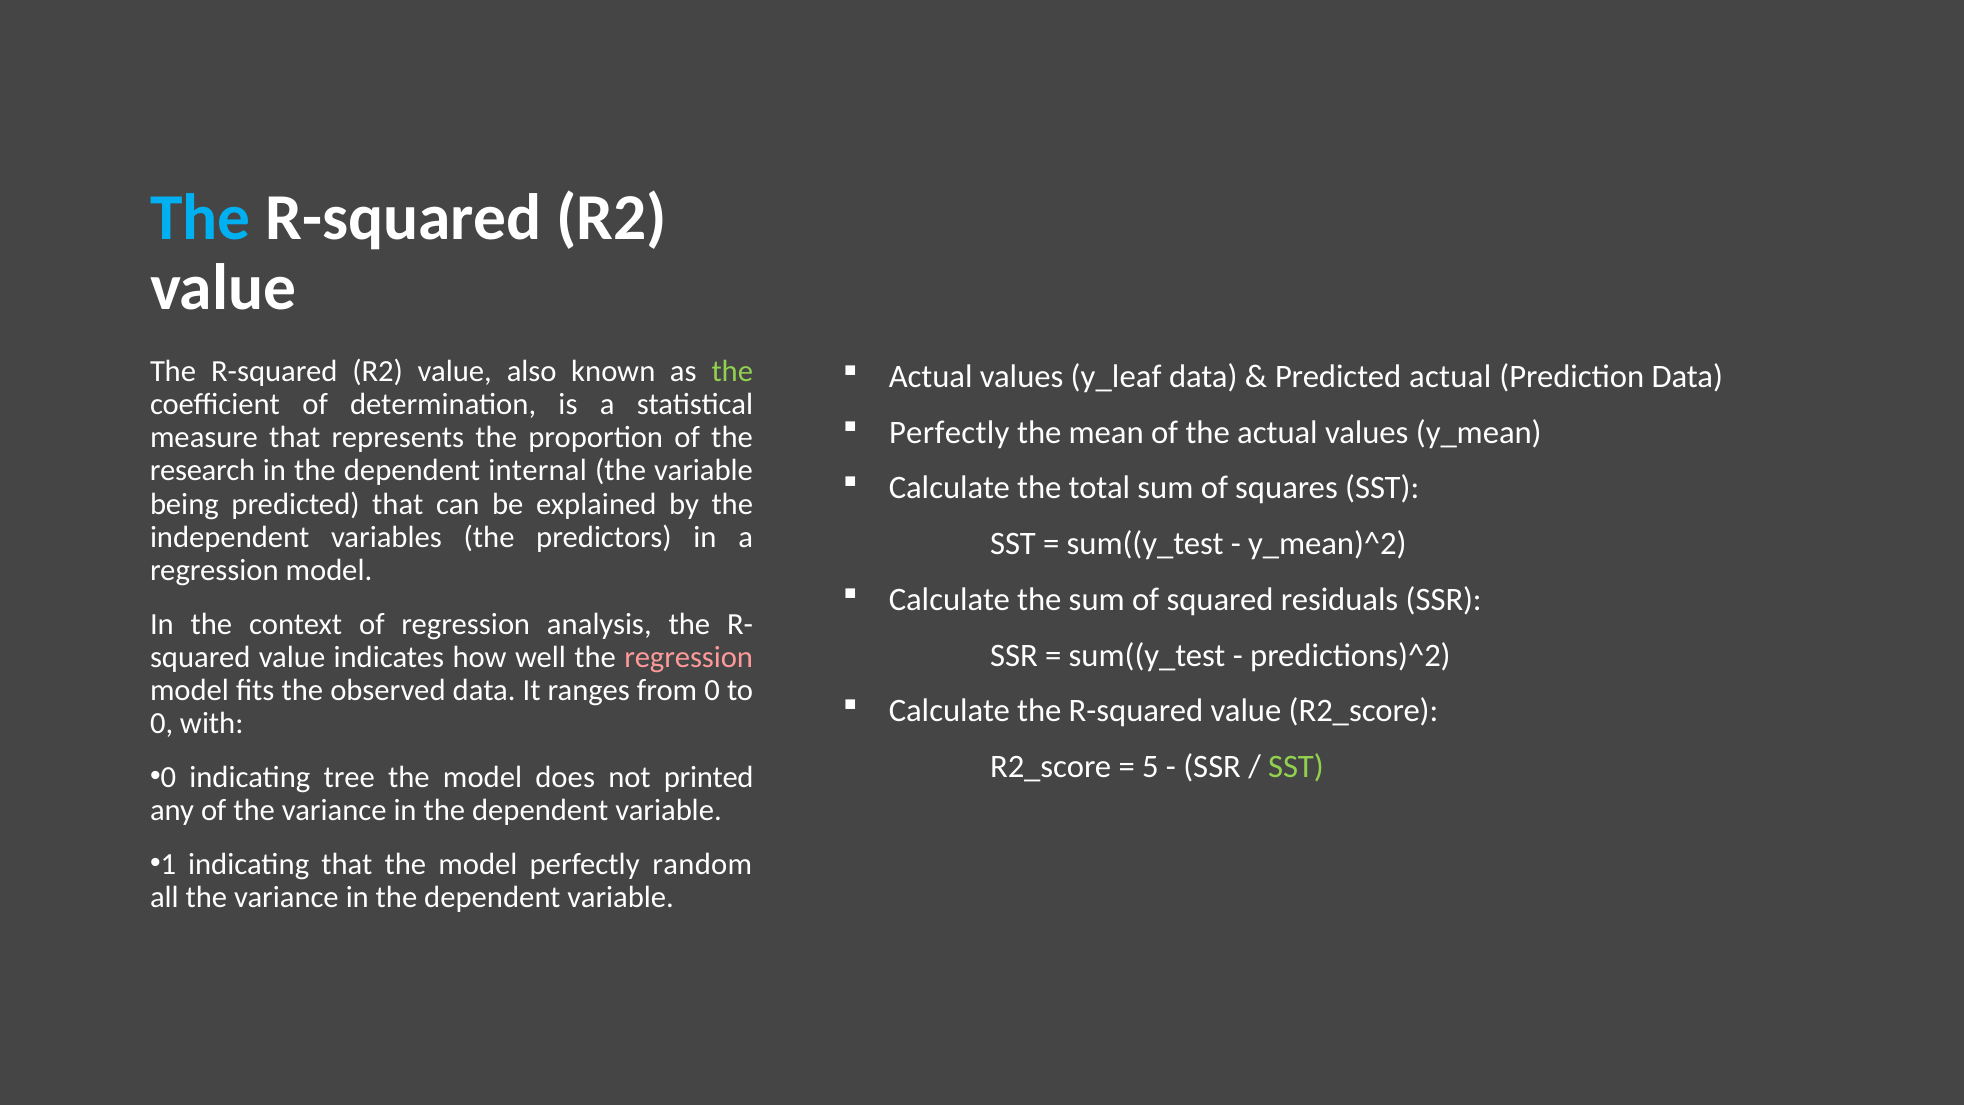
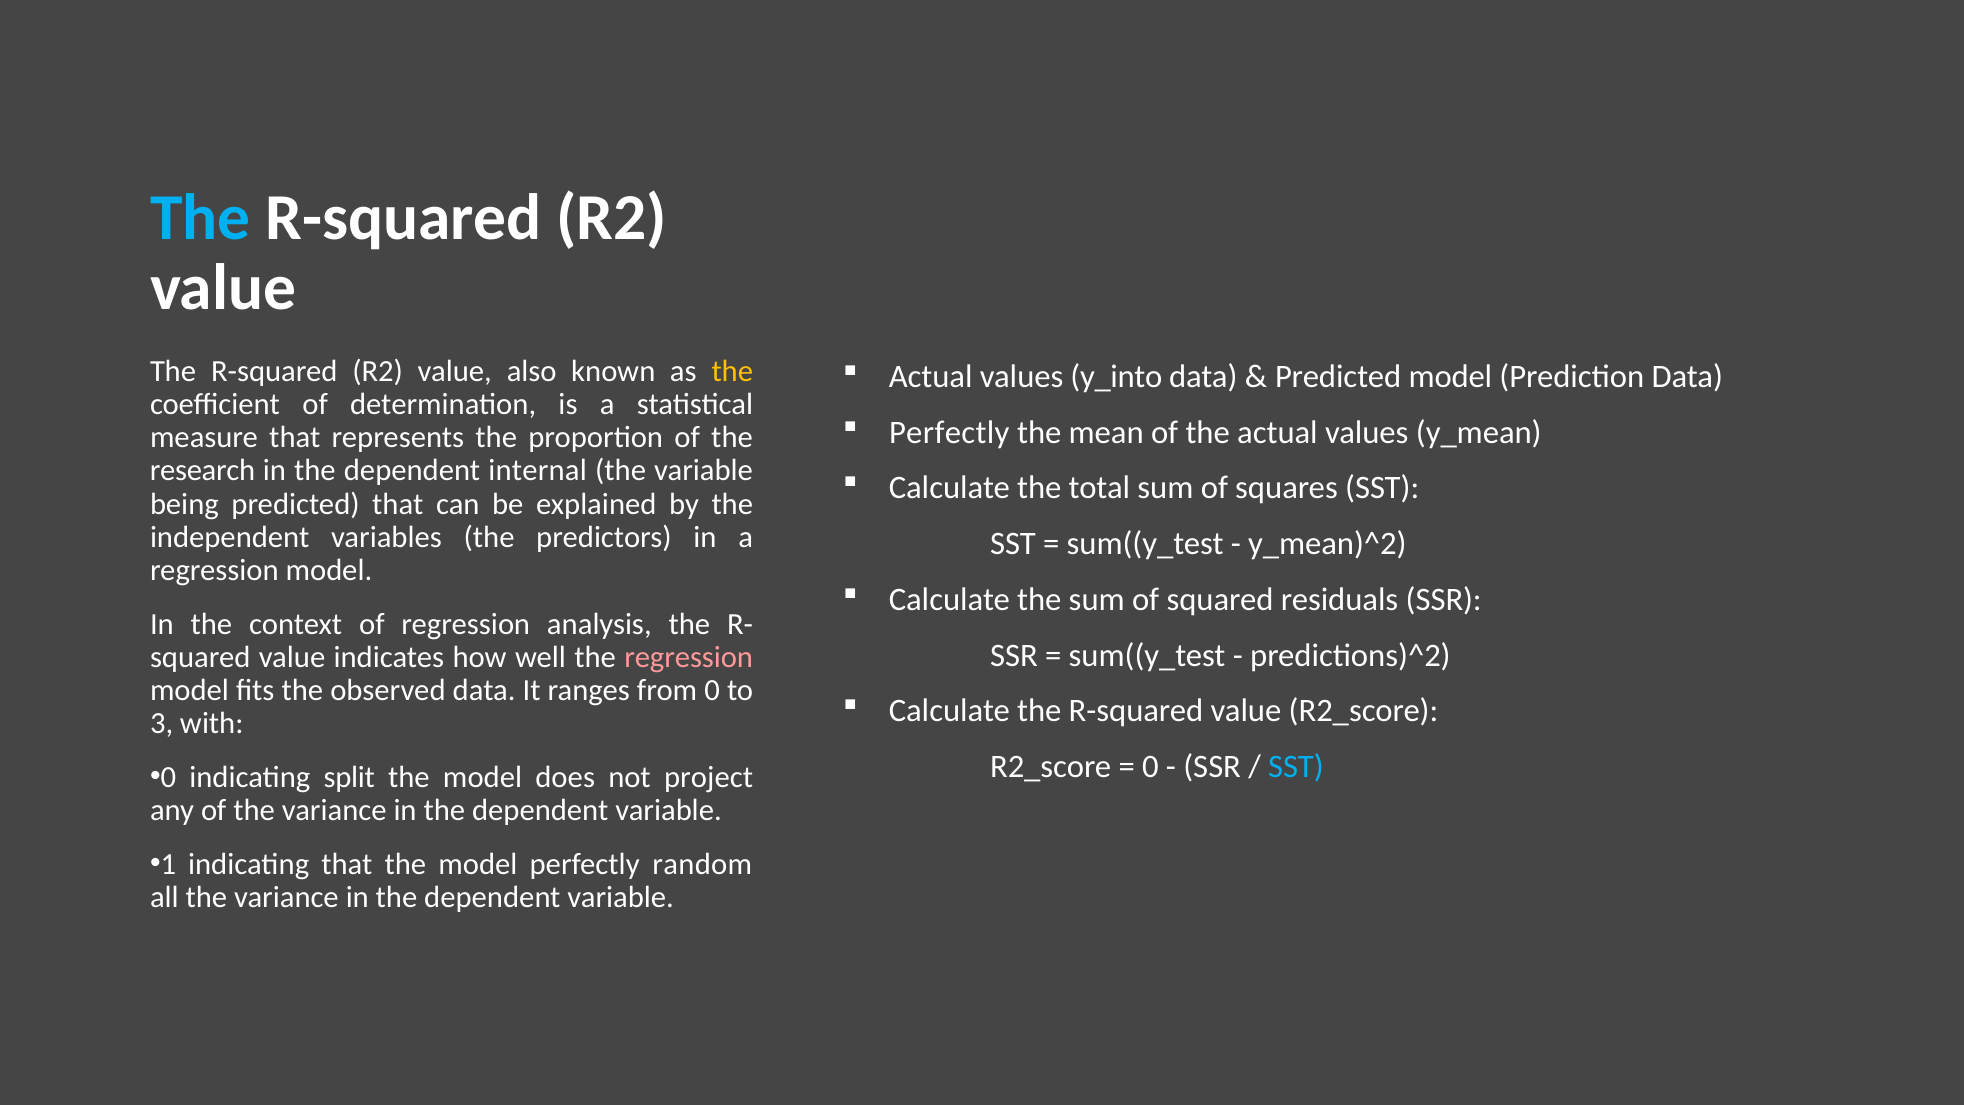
the at (732, 371) colour: light green -> yellow
y_leaf: y_leaf -> y_into
Predicted actual: actual -> model
0 at (162, 723): 0 -> 3
5 at (1150, 767): 5 -> 0
SST at (1296, 767) colour: light green -> light blue
tree: tree -> split
printed: printed -> project
